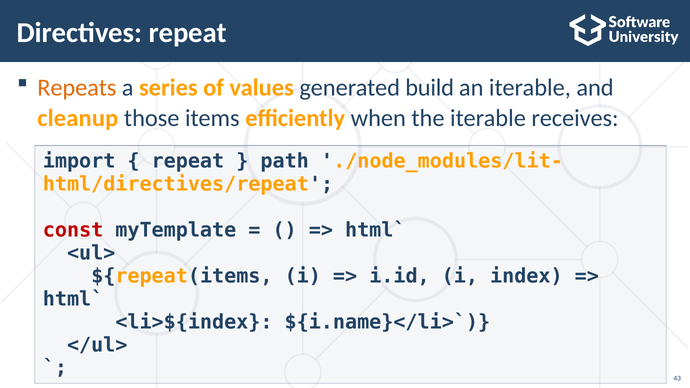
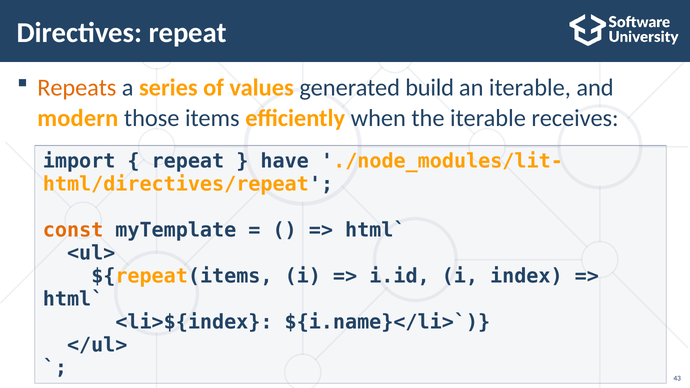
cleanup: cleanup -> modern
path: path -> have
const colour: red -> orange
